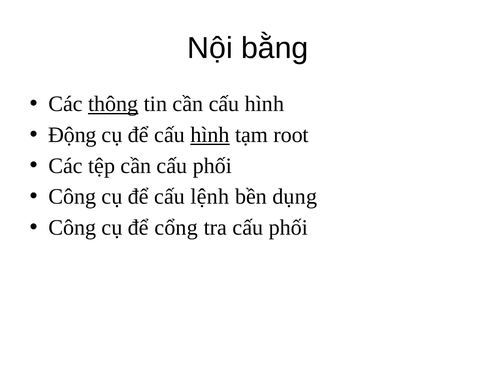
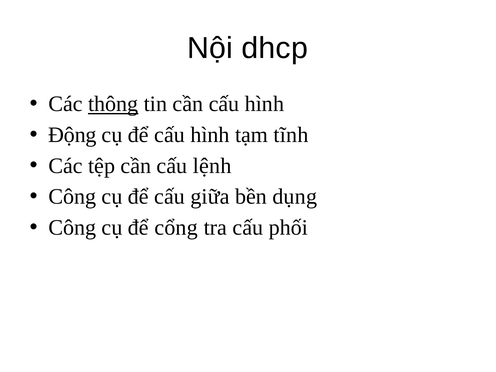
bằng: bằng -> dhcp
hình at (210, 135) underline: present -> none
root: root -> tĩnh
cần cấu phối: phối -> lệnh
lệnh: lệnh -> giữa
